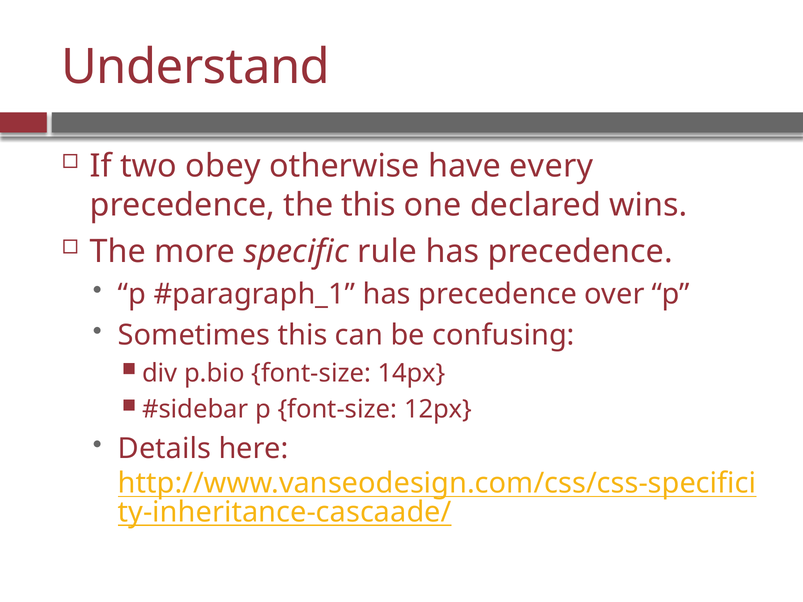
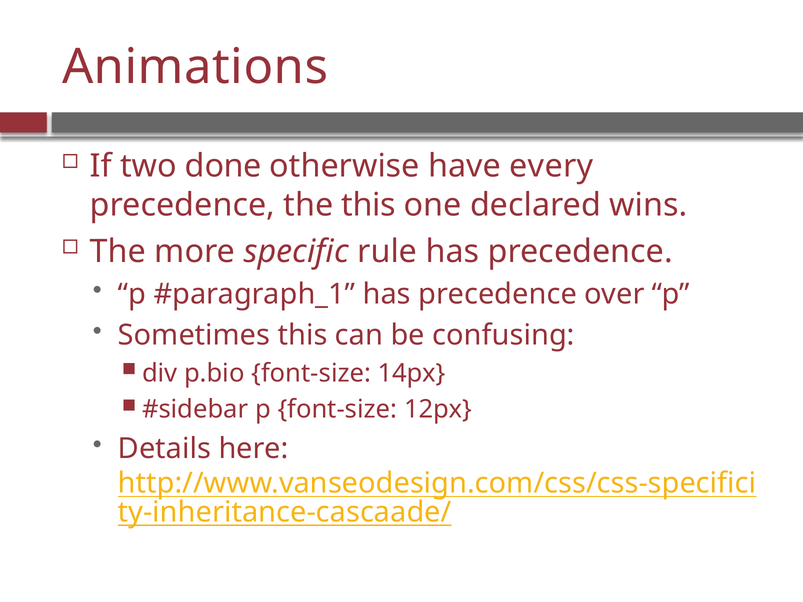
Understand: Understand -> Animations
obey: obey -> done
